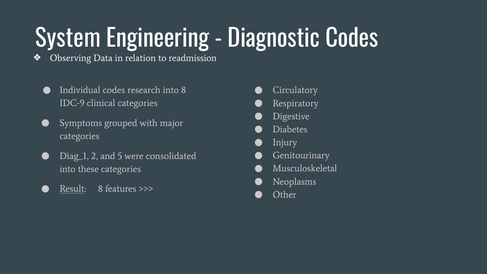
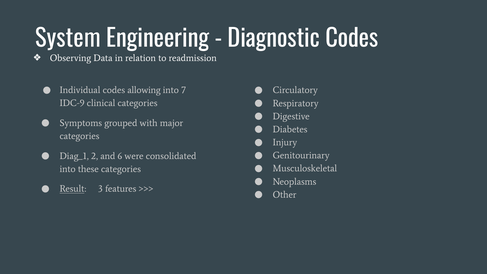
research: research -> allowing
into 8: 8 -> 7
5: 5 -> 6
Result 8: 8 -> 3
